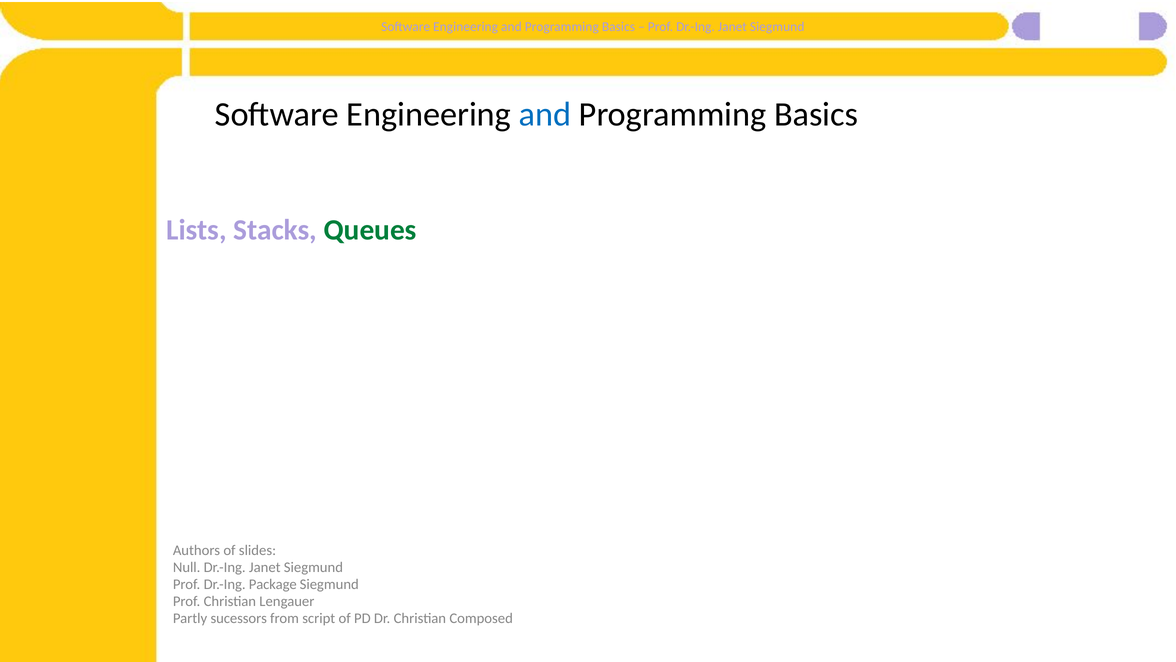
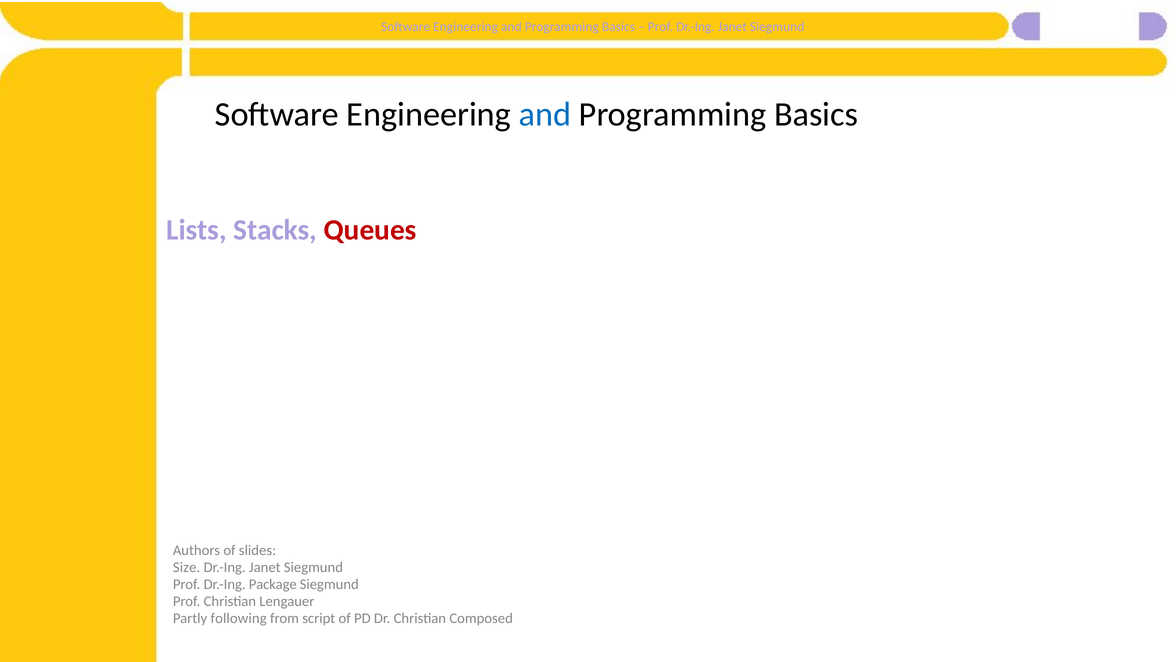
Queues colour: green -> red
Null: Null -> Size
sucessors: sucessors -> following
